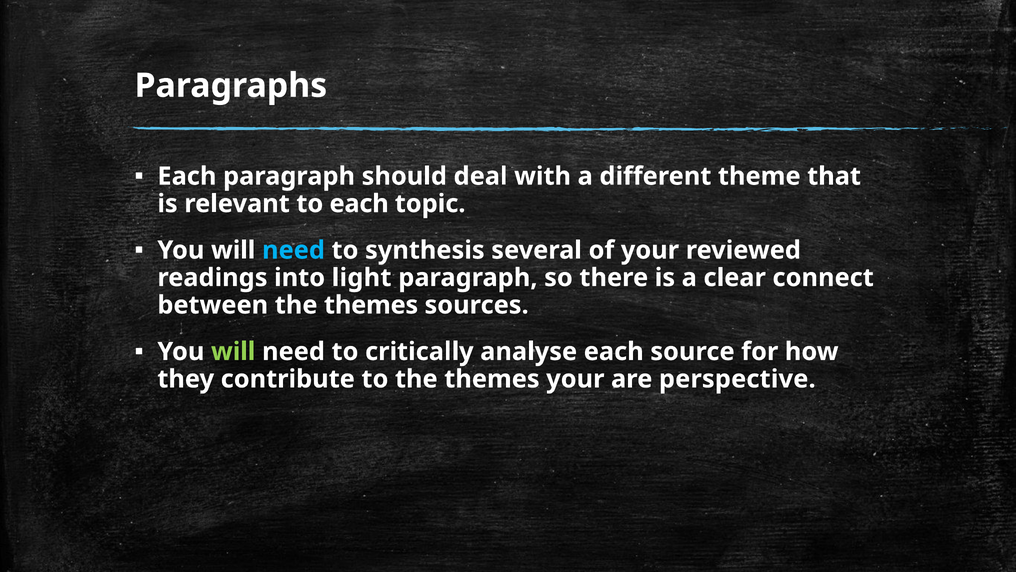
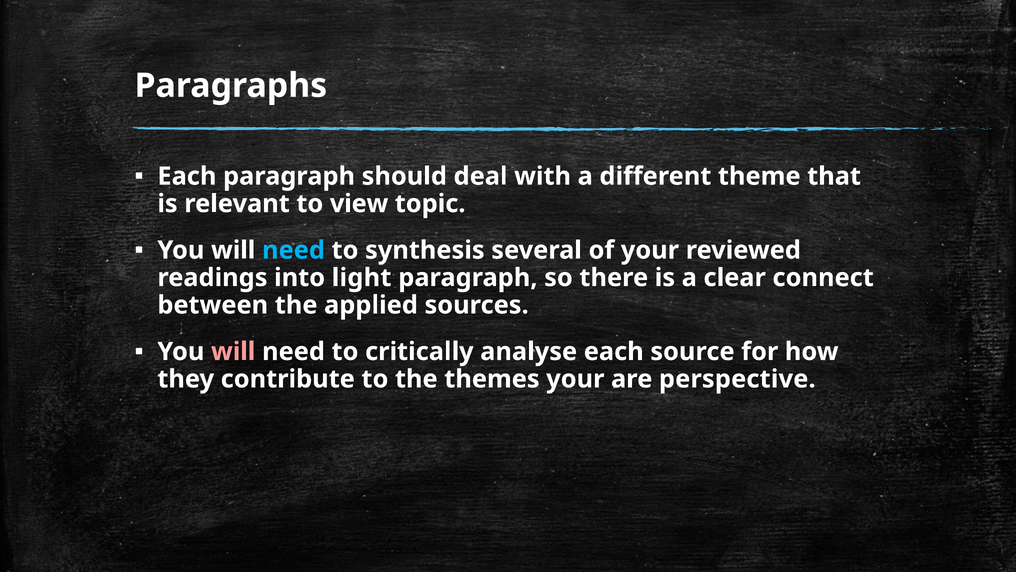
to each: each -> view
between the themes: themes -> applied
will at (233, 351) colour: light green -> pink
